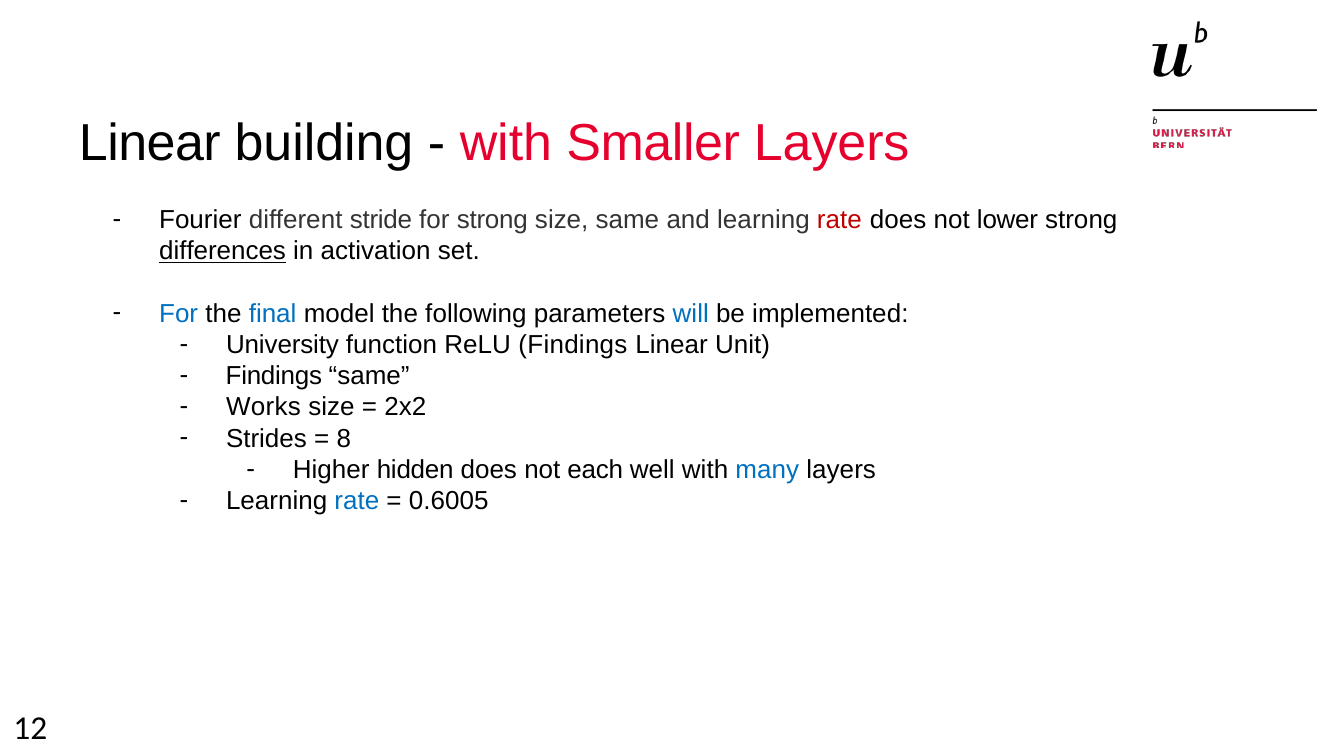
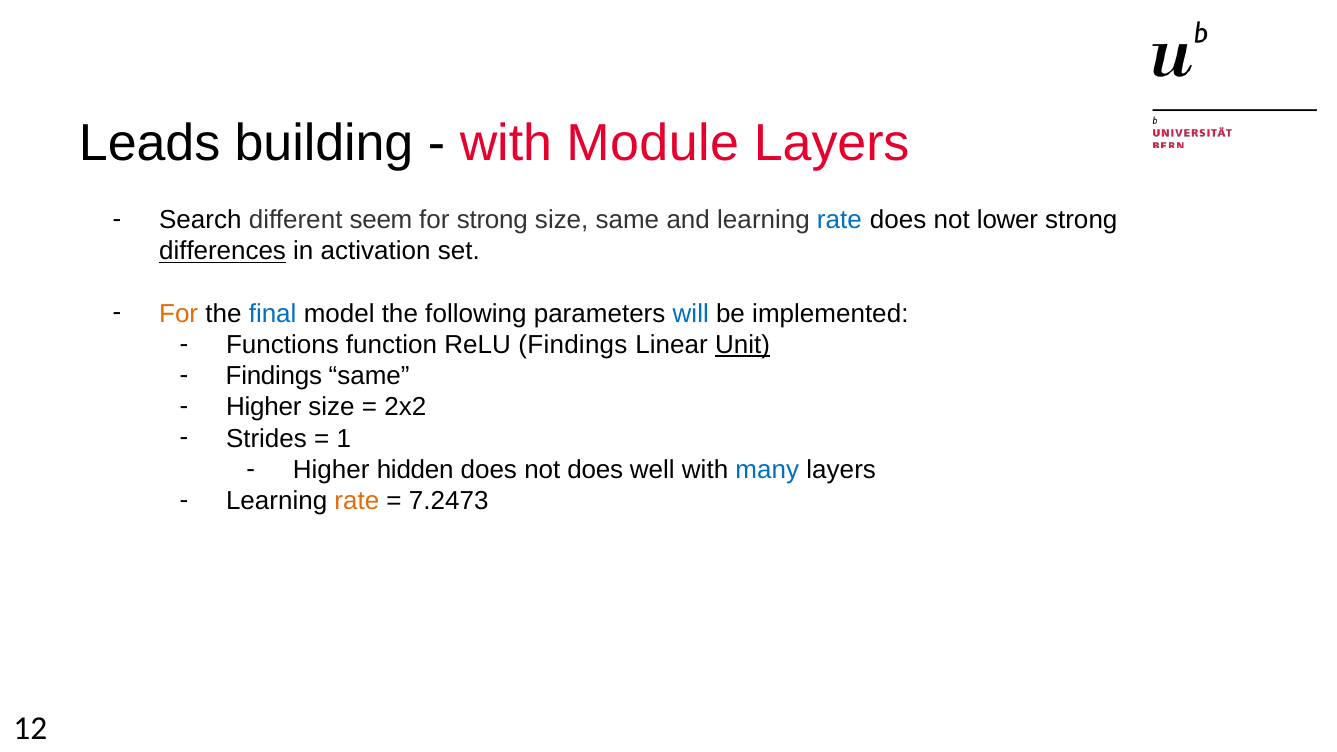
Linear at (150, 143): Linear -> Leads
Smaller: Smaller -> Module
Fourier: Fourier -> Search
stride: stride -> seem
rate at (839, 220) colour: red -> blue
For at (179, 314) colour: blue -> orange
University: University -> Functions
Unit underline: none -> present
Works at (263, 407): Works -> Higher
8: 8 -> 1
not each: each -> does
rate at (357, 501) colour: blue -> orange
0.6005: 0.6005 -> 7.2473
